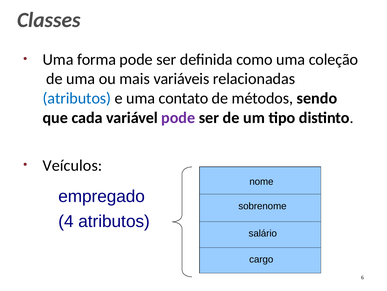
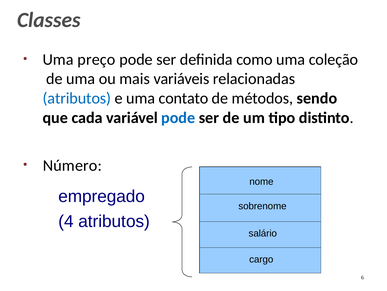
forma: forma -> preço
pode at (178, 117) colour: purple -> blue
Veículos: Veículos -> Número
